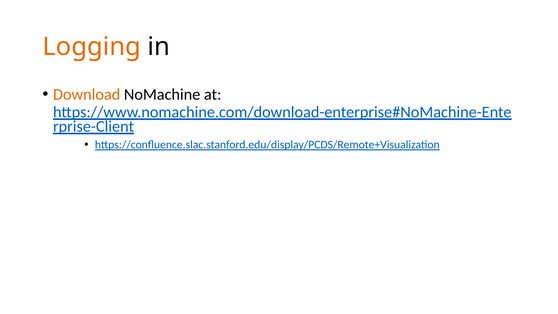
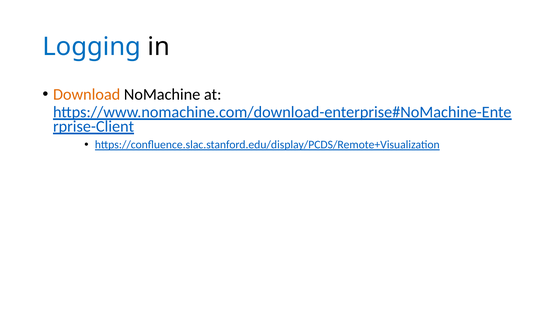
Logging colour: orange -> blue
